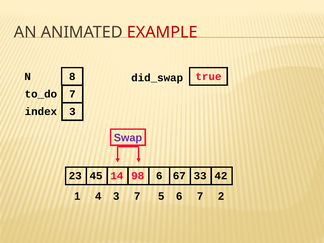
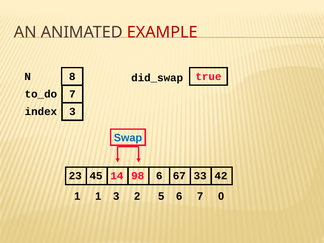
Swap colour: purple -> blue
1 4: 4 -> 1
3 7: 7 -> 2
2: 2 -> 0
